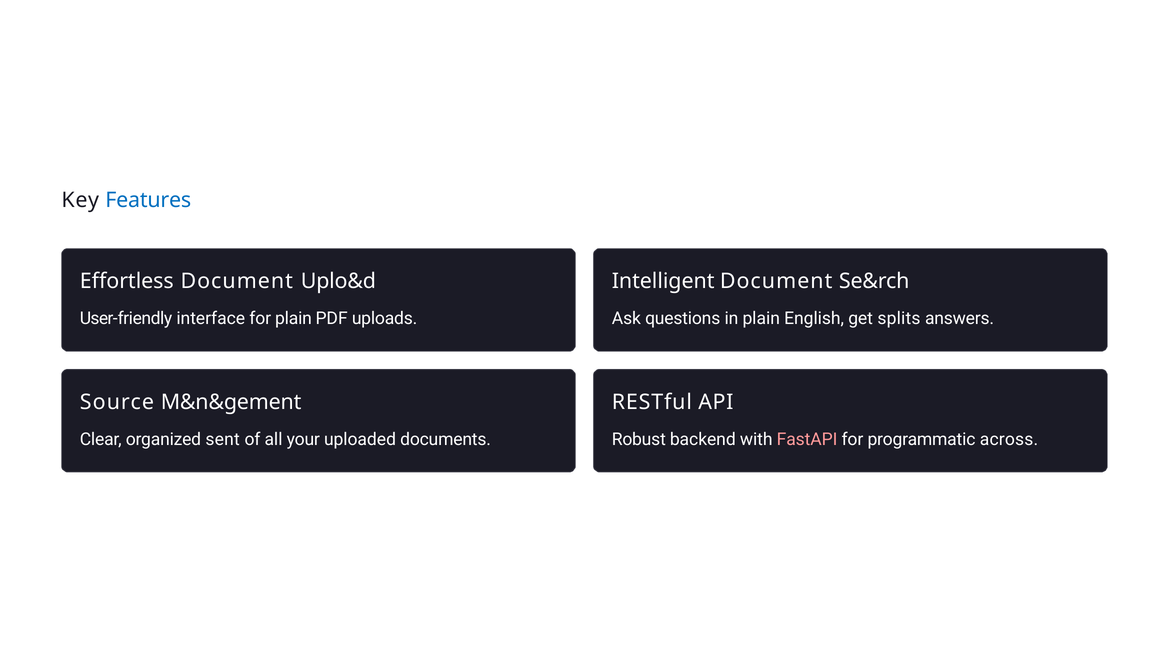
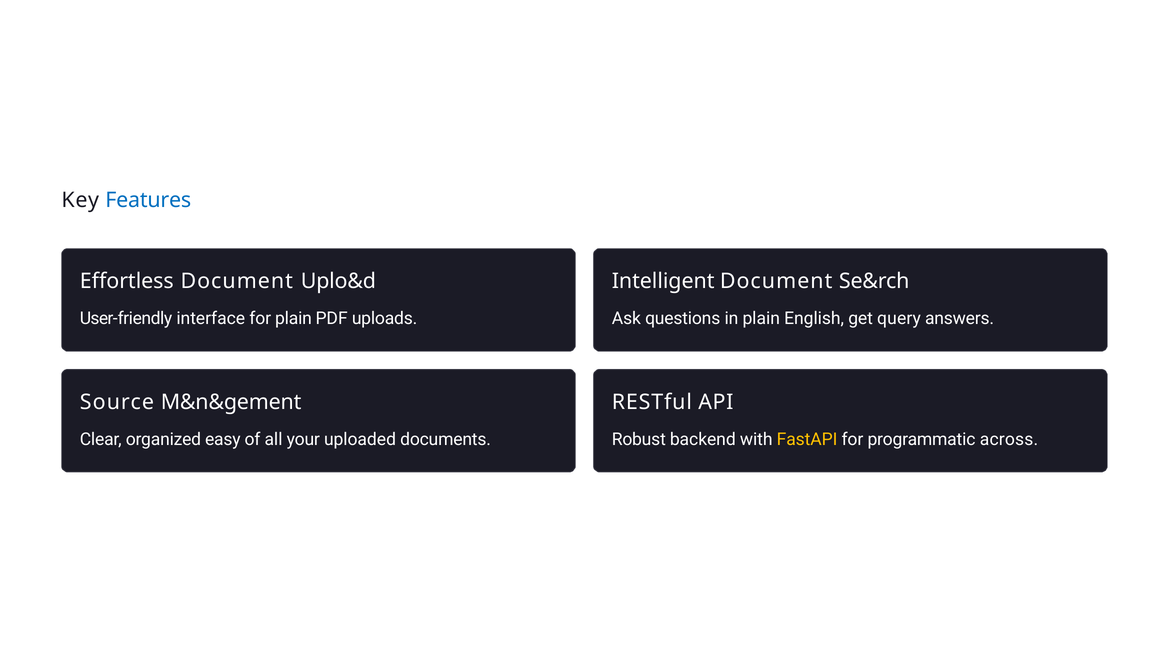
splits: splits -> query
sent: sent -> easy
FastAPI colour: pink -> yellow
